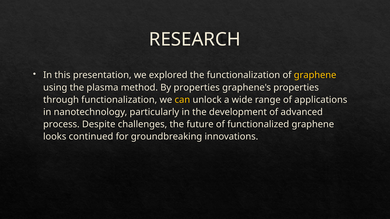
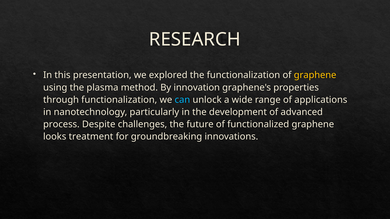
By properties: properties -> innovation
can colour: yellow -> light blue
continued: continued -> treatment
